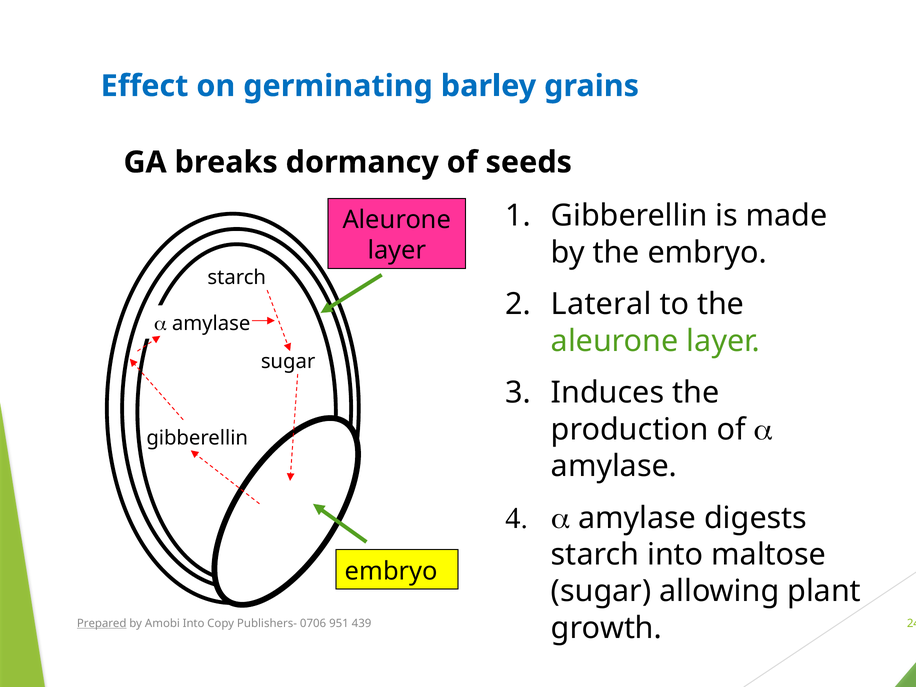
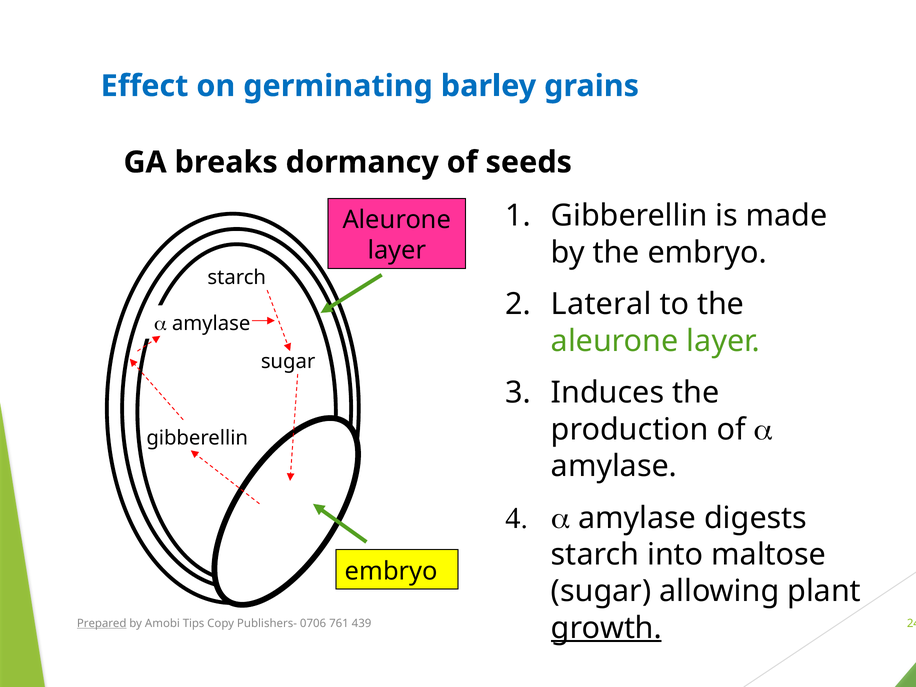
growth underline: none -> present
Amobi Into: Into -> Tips
951: 951 -> 761
